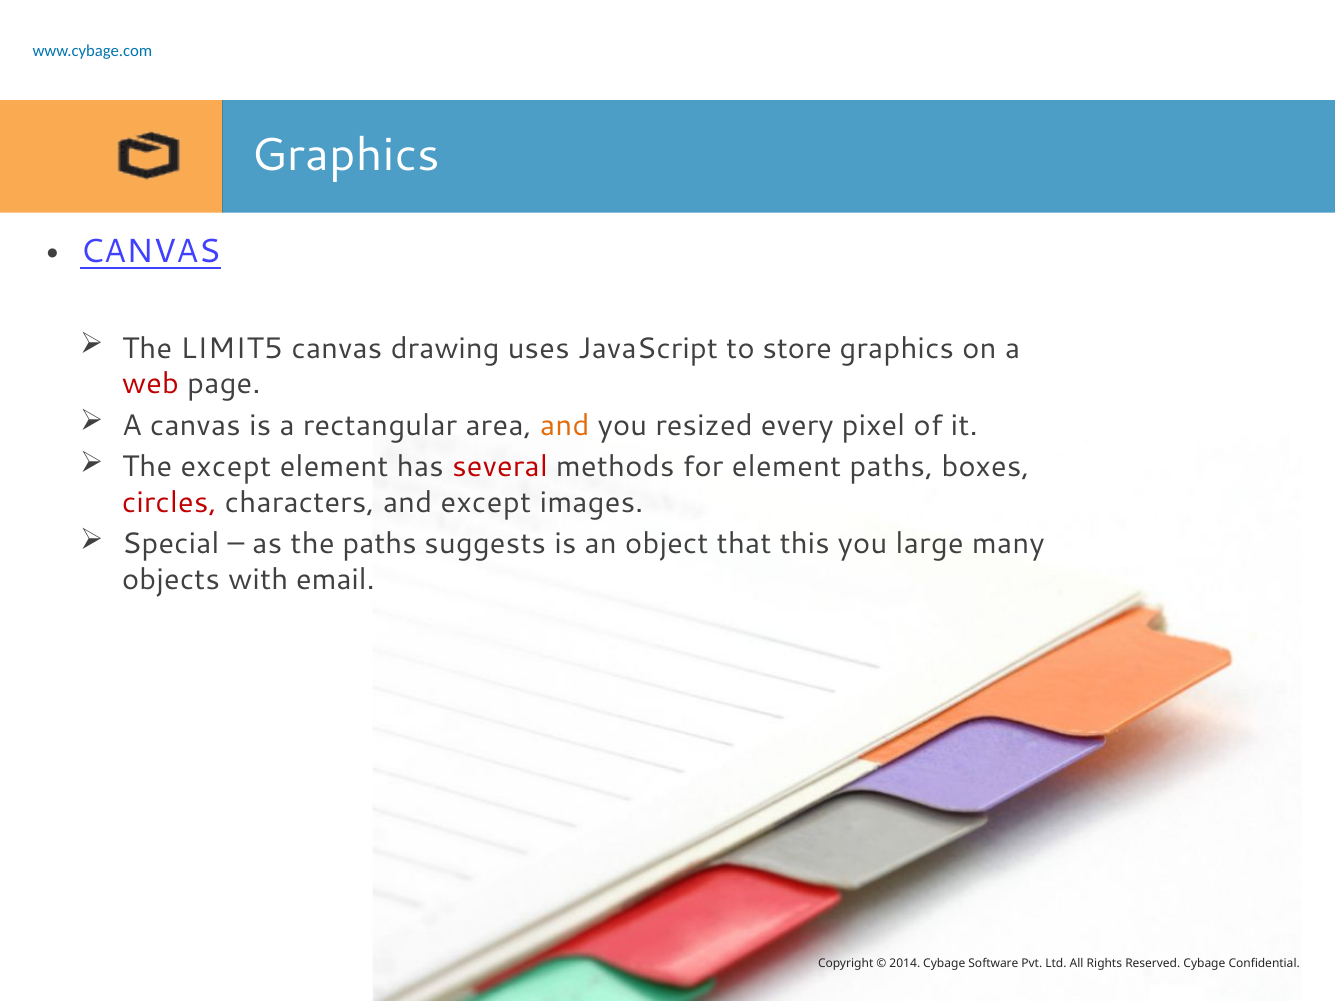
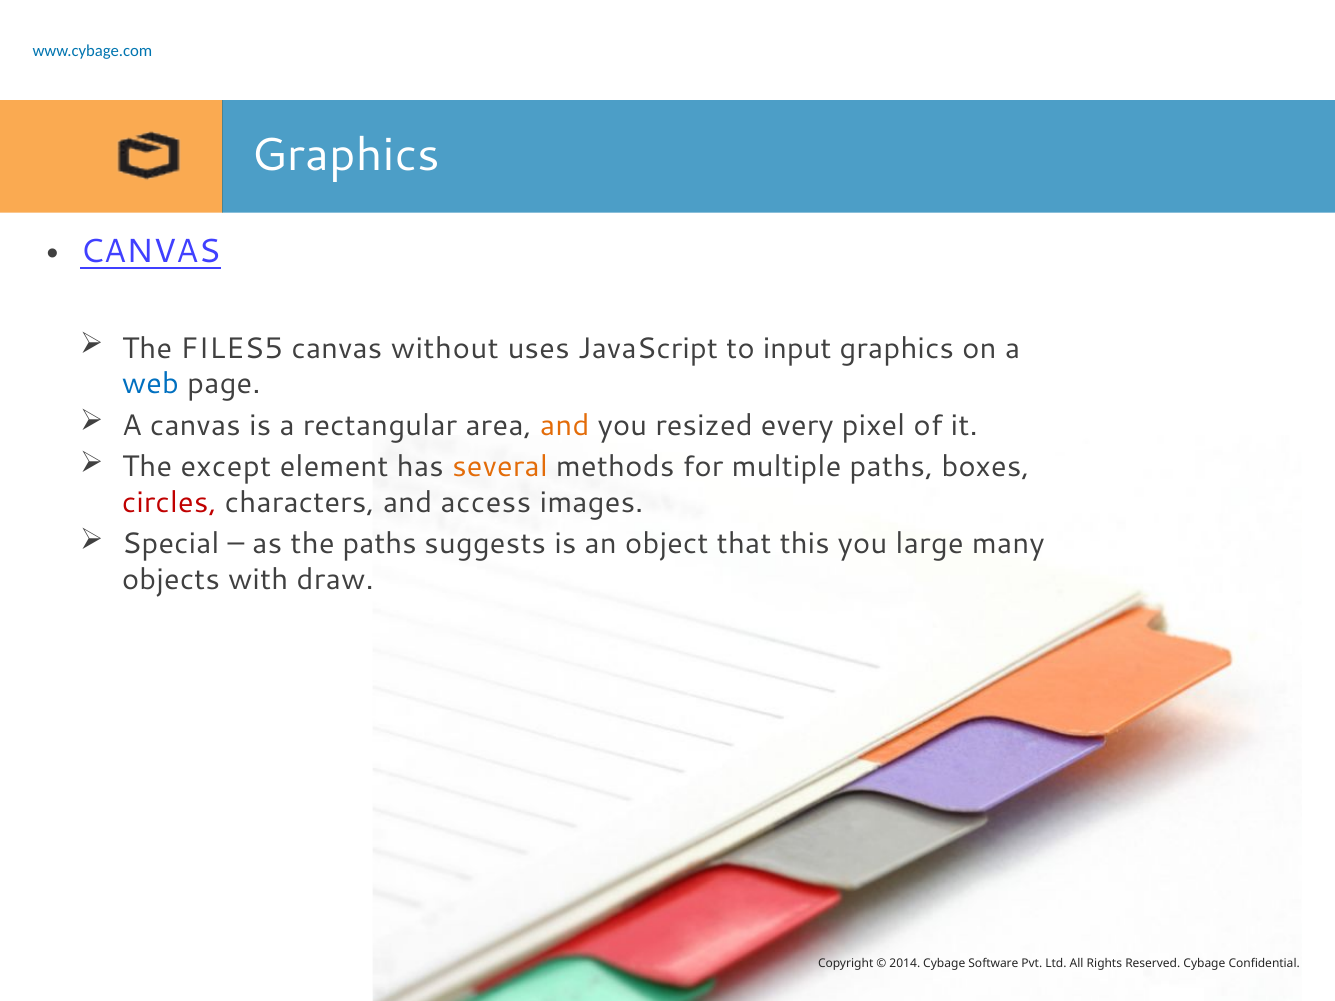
LIMIT5: LIMIT5 -> FILES5
drawing: drawing -> without
store: store -> input
web colour: red -> blue
several colour: red -> orange
for element: element -> multiple
and except: except -> access
email: email -> draw
